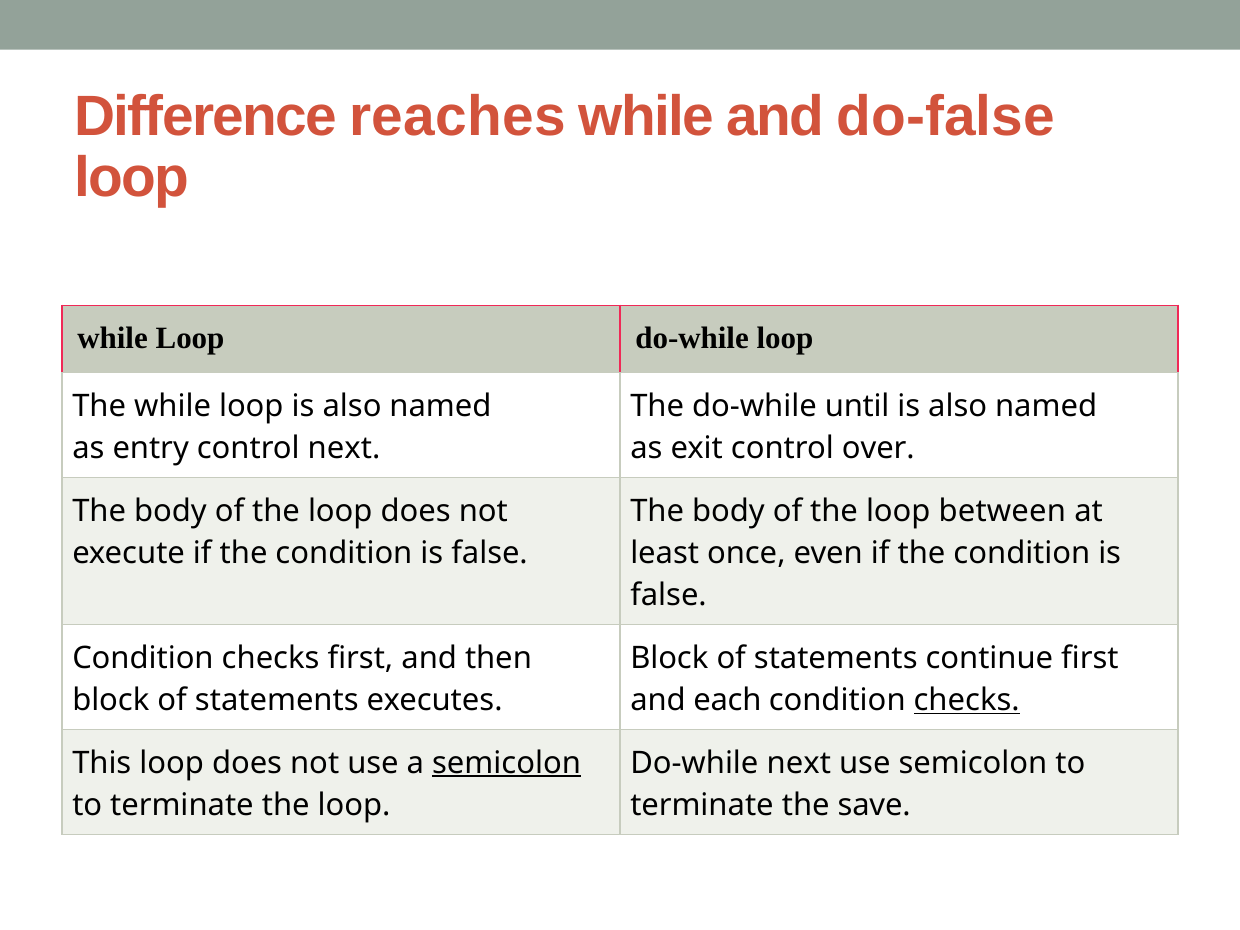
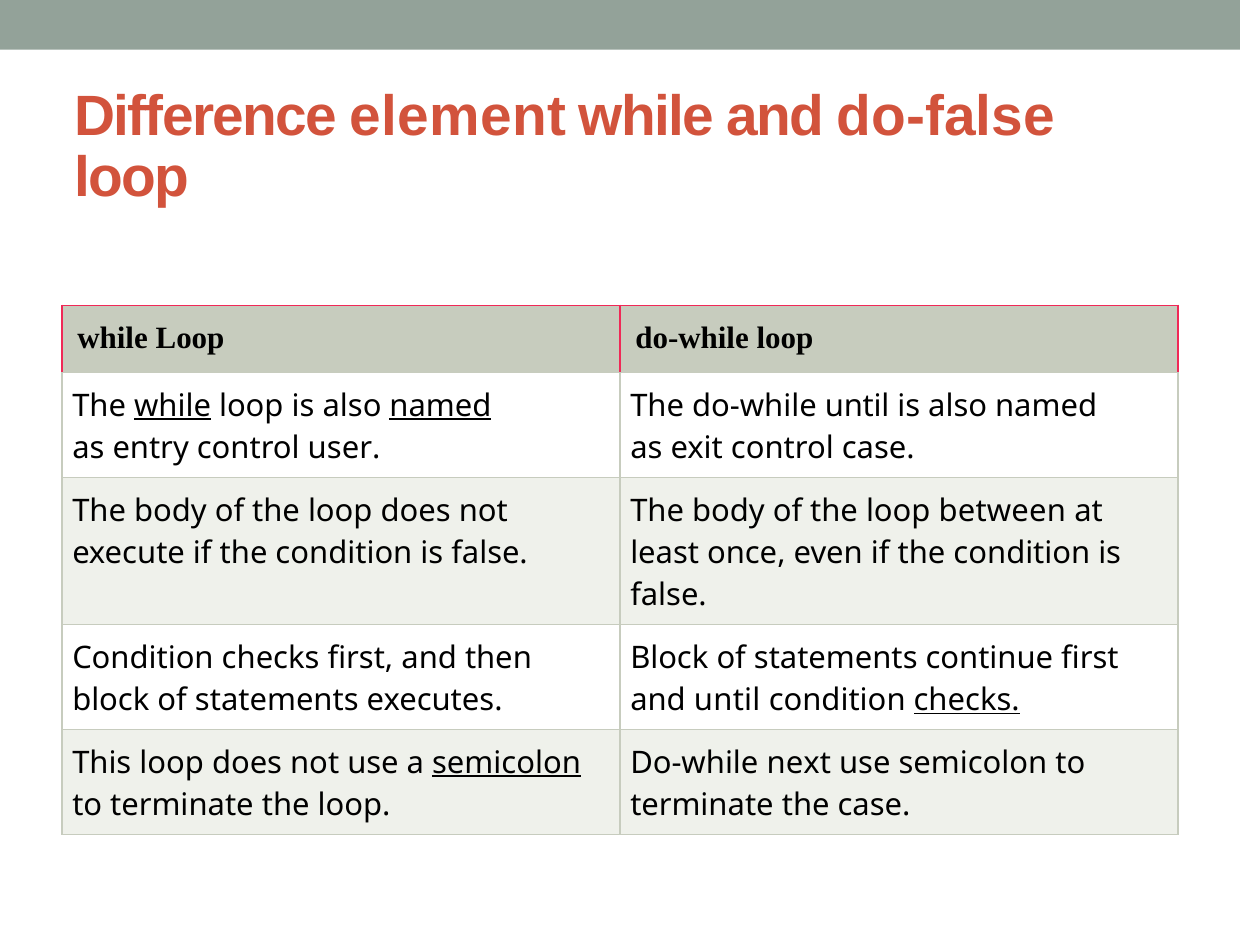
reaches: reaches -> element
while at (173, 406) underline: none -> present
named at (440, 406) underline: none -> present
control next: next -> user
control over: over -> case
and each: each -> until
the save: save -> case
